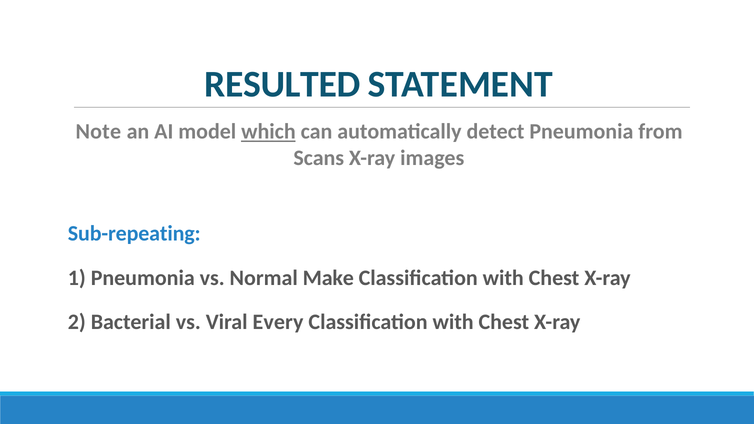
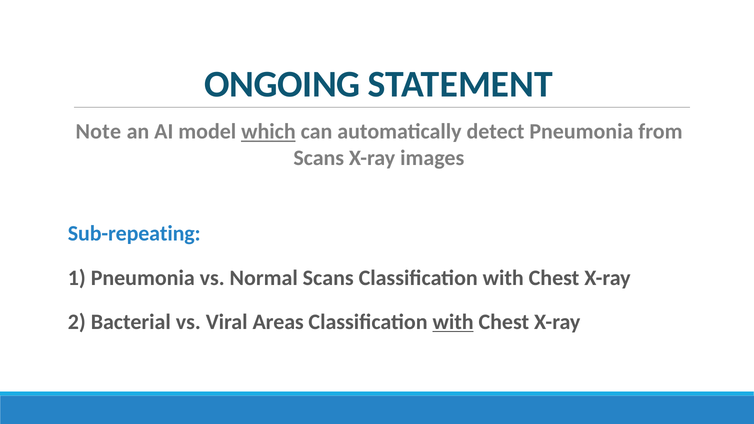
RESULTED: RESULTED -> ONGOING
Normal Make: Make -> Scans
Every: Every -> Areas
with at (453, 322) underline: none -> present
